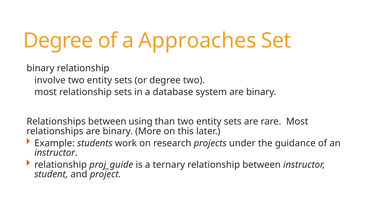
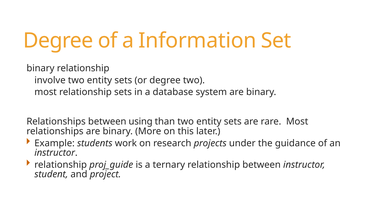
Approaches: Approaches -> Information
